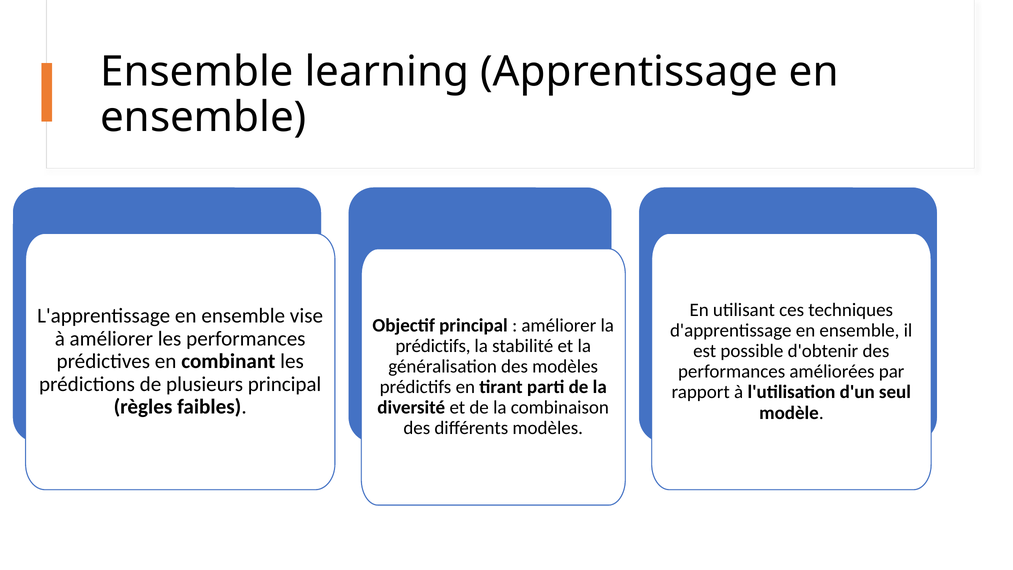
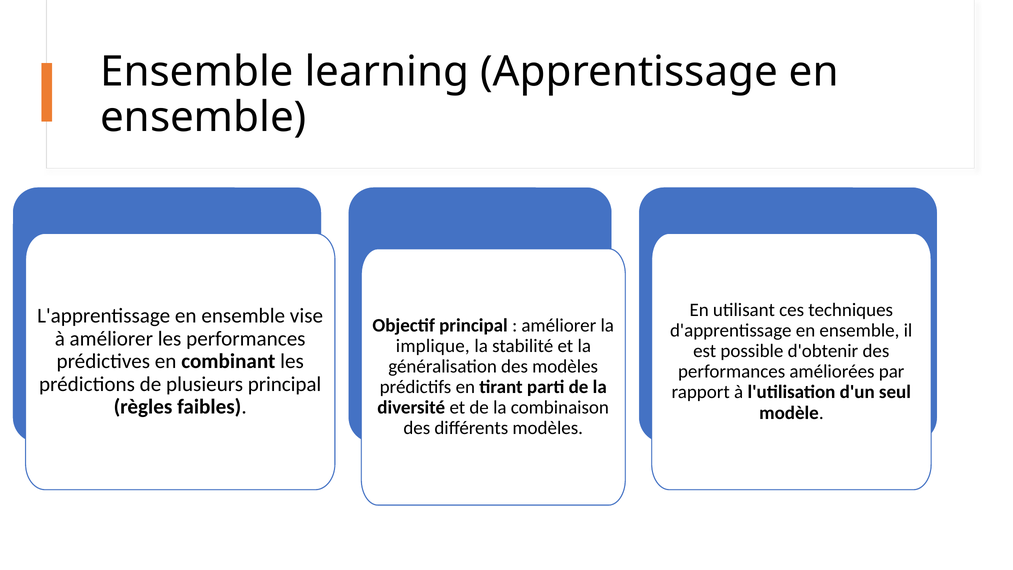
prédictifs at (433, 346): prédictifs -> implique
